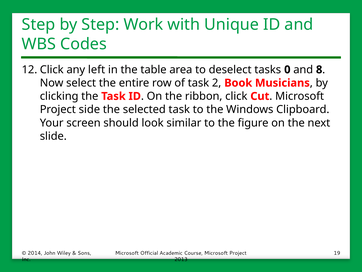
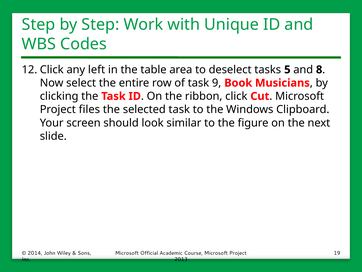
0: 0 -> 5
2: 2 -> 9
side: side -> files
